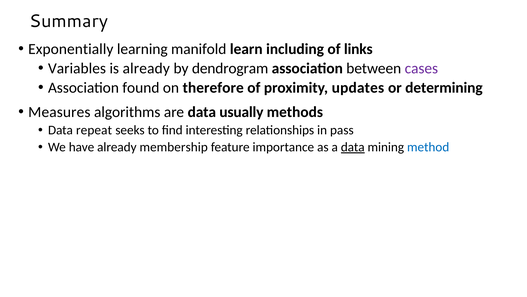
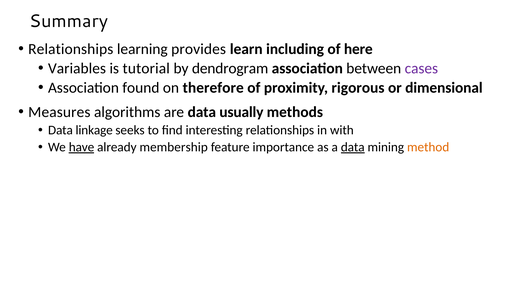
Exponentially at (71, 49): Exponentially -> Relationships
manifold: manifold -> provides
links: links -> here
is already: already -> tutorial
updates: updates -> rigorous
determining: determining -> dimensional
repeat: repeat -> linkage
pass: pass -> with
have underline: none -> present
method colour: blue -> orange
